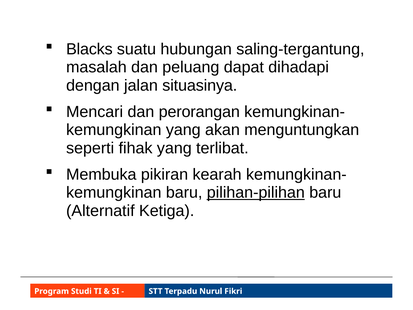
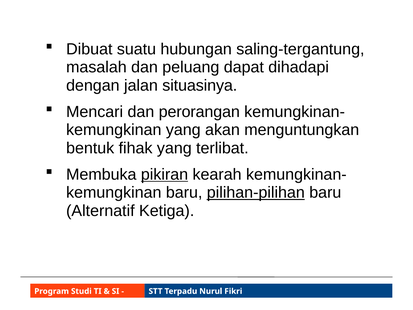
Blacks: Blacks -> Dibuat
seperti: seperti -> bentuk
pikiran underline: none -> present
